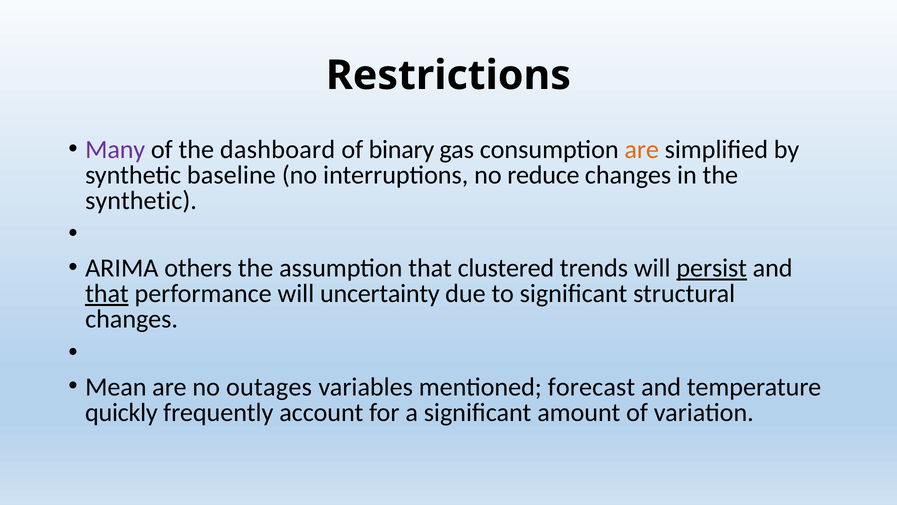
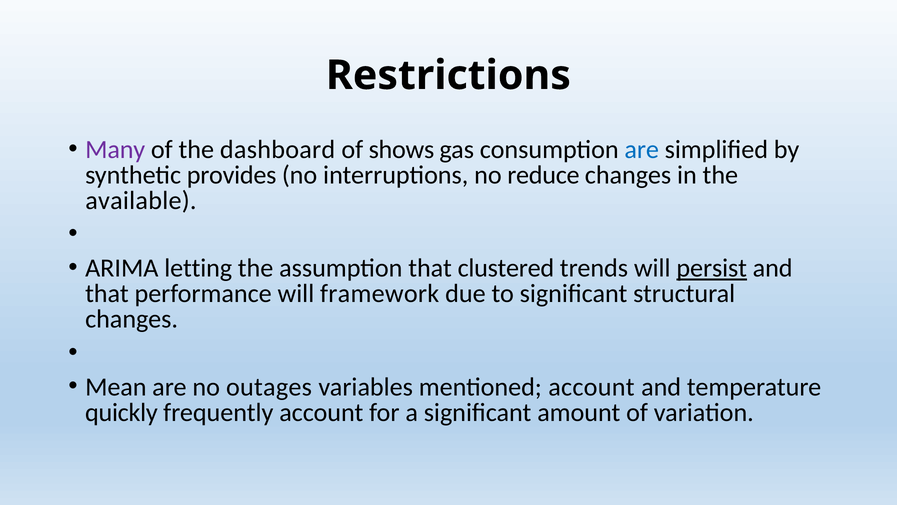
binary: binary -> shows
are at (642, 149) colour: orange -> blue
baseline: baseline -> provides
synthetic at (141, 200): synthetic -> available
others: others -> letting
that at (107, 293) underline: present -> none
uncertainty: uncertainty -> framework
mentioned forecast: forecast -> account
